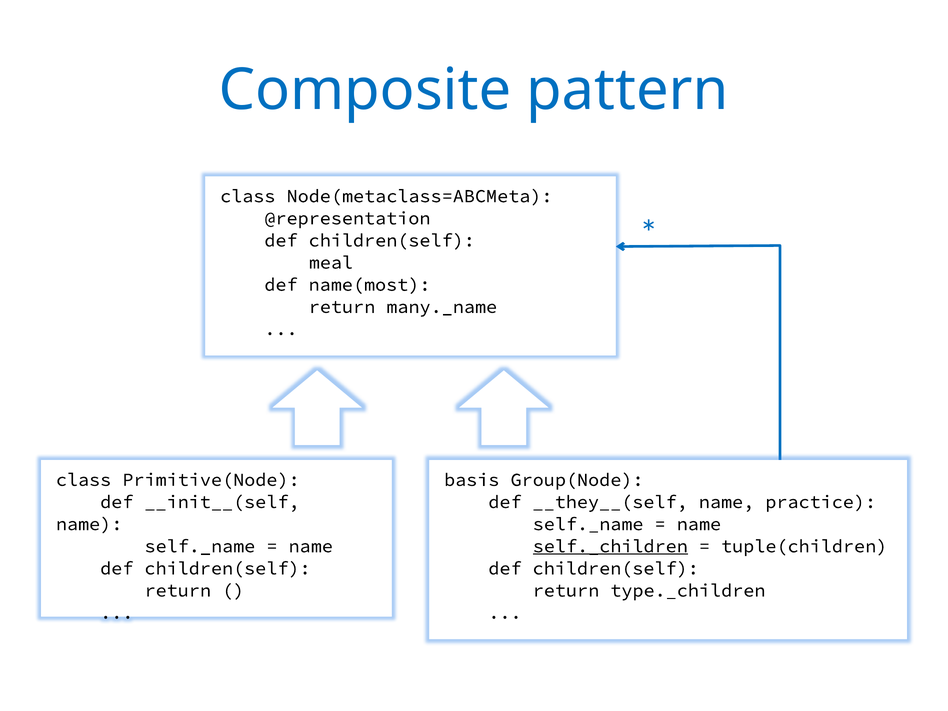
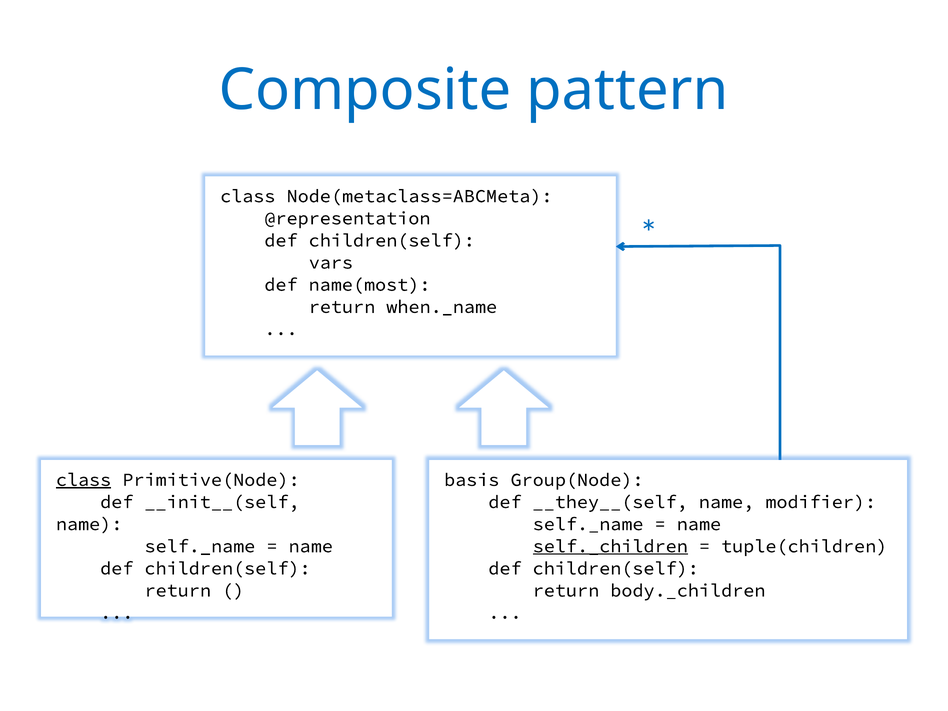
meal: meal -> vars
many._name: many._name -> when._name
class at (84, 480) underline: none -> present
practice: practice -> modifier
type._children: type._children -> body._children
